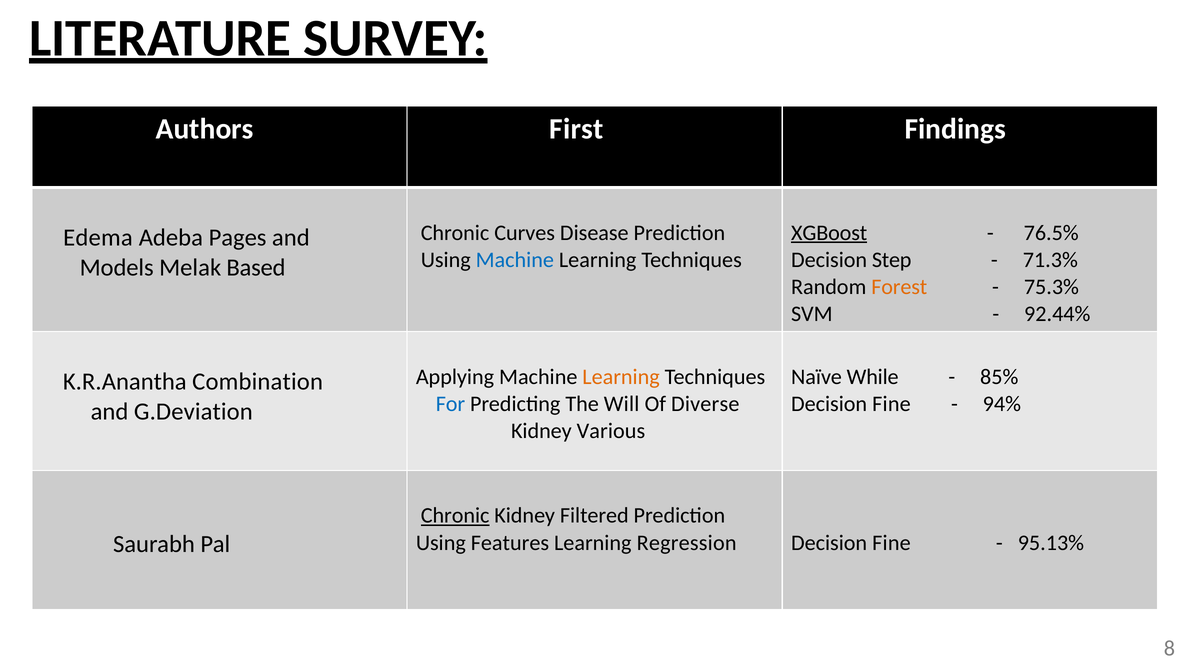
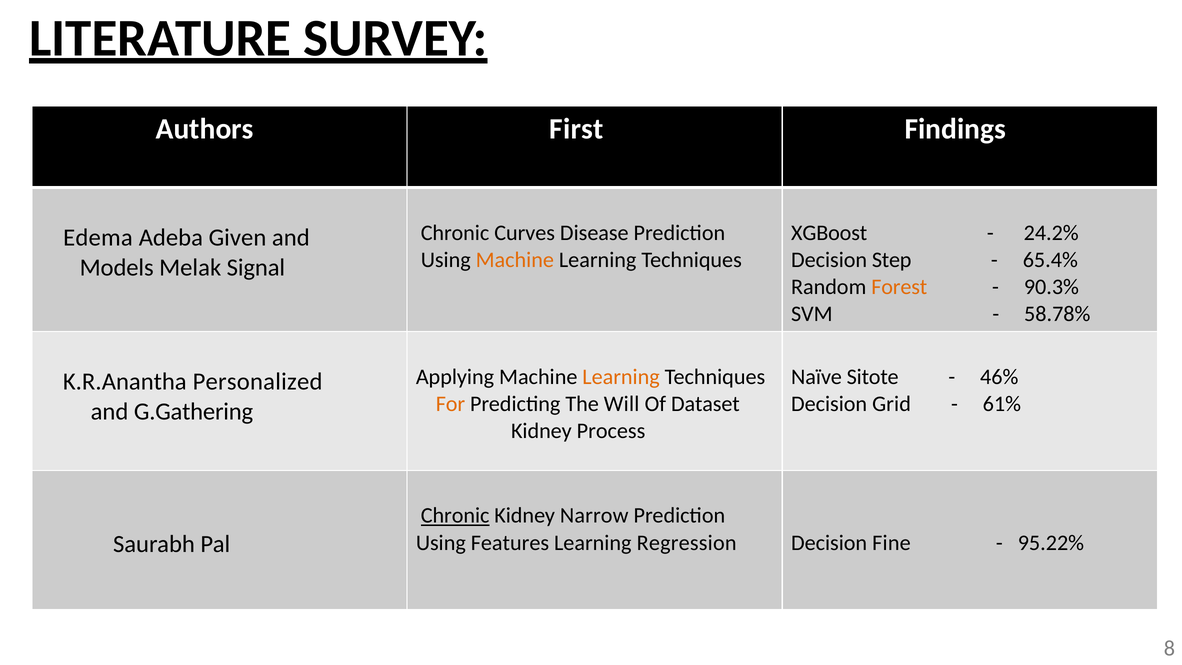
XGBoost underline: present -> none
76.5%: 76.5% -> 24.2%
Pages: Pages -> Given
Machine at (515, 260) colour: blue -> orange
71.3%: 71.3% -> 65.4%
Based: Based -> Signal
75.3%: 75.3% -> 90.3%
92.44%: 92.44% -> 58.78%
While: While -> Sitote
85%: 85% -> 46%
Combination: Combination -> Personalized
For colour: blue -> orange
Diverse: Diverse -> Dataset
Fine at (891, 404): Fine -> Grid
94%: 94% -> 61%
G.Deviation: G.Deviation -> G.Gathering
Various: Various -> Process
Filtered: Filtered -> Narrow
95.13%: 95.13% -> 95.22%
